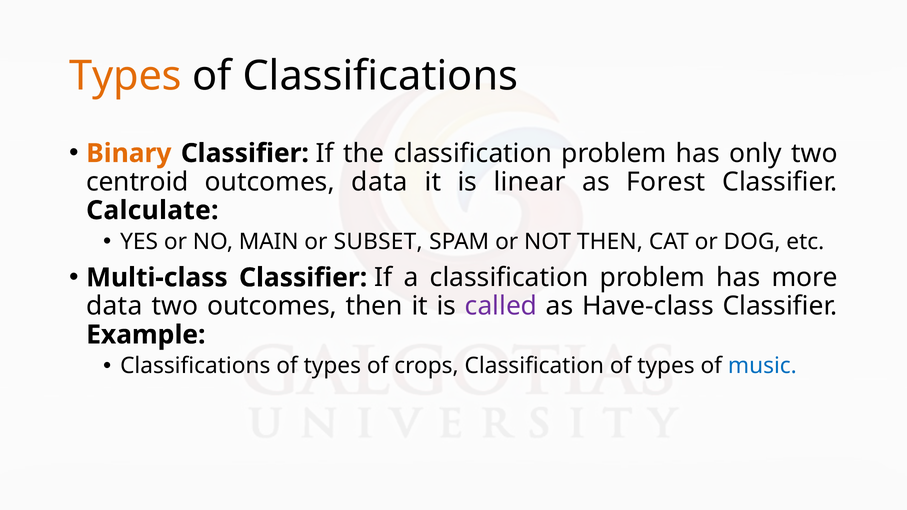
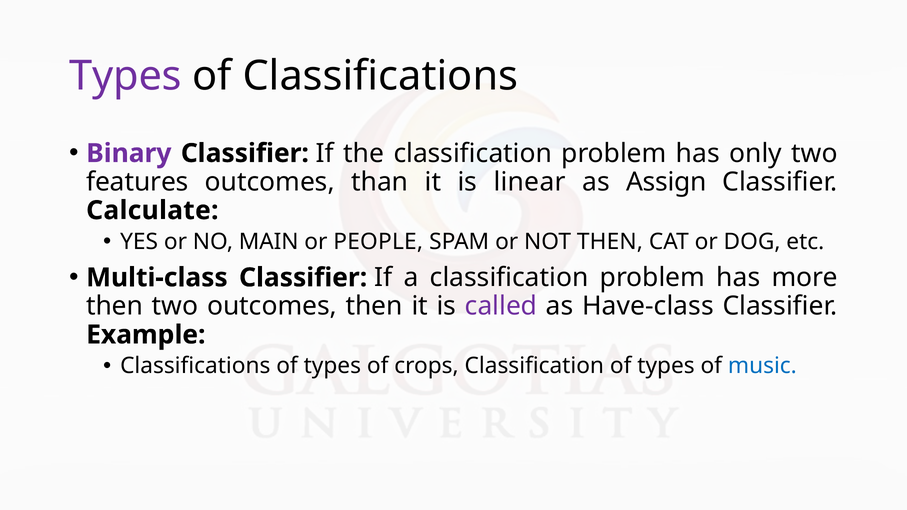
Types at (125, 76) colour: orange -> purple
Binary colour: orange -> purple
centroid: centroid -> features
outcomes data: data -> than
Forest: Forest -> Assign
SUBSET: SUBSET -> PEOPLE
data at (115, 306): data -> then
